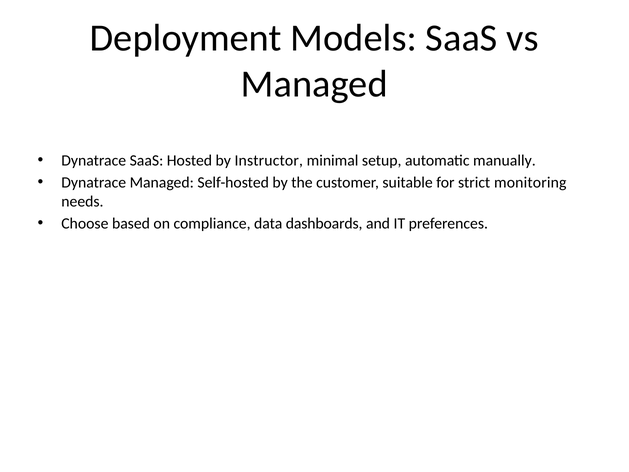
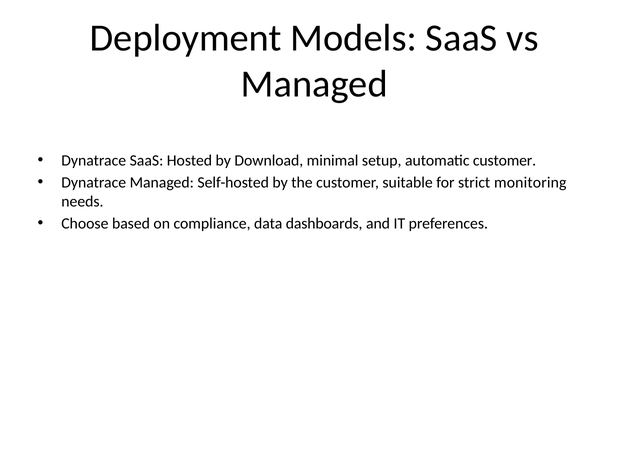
Instructor: Instructor -> Download
automatic manually: manually -> customer
